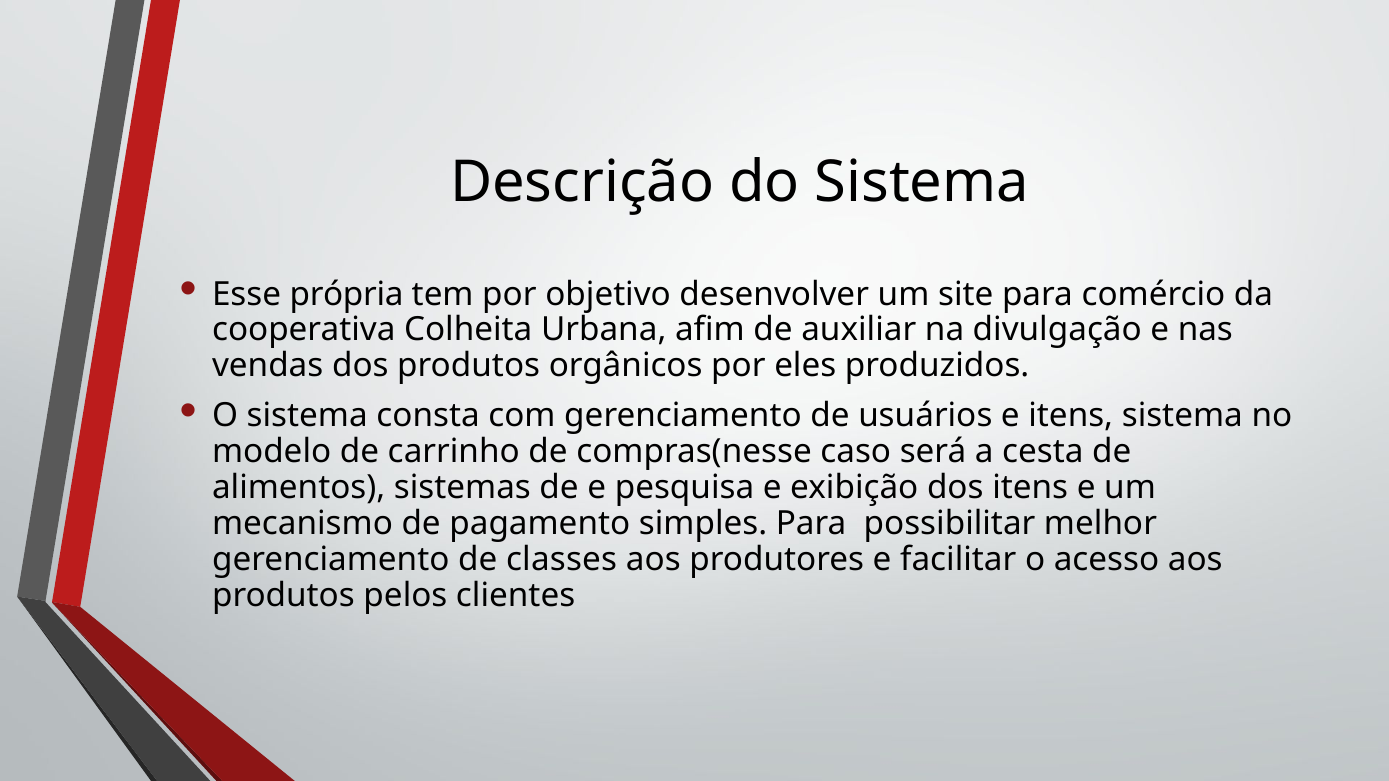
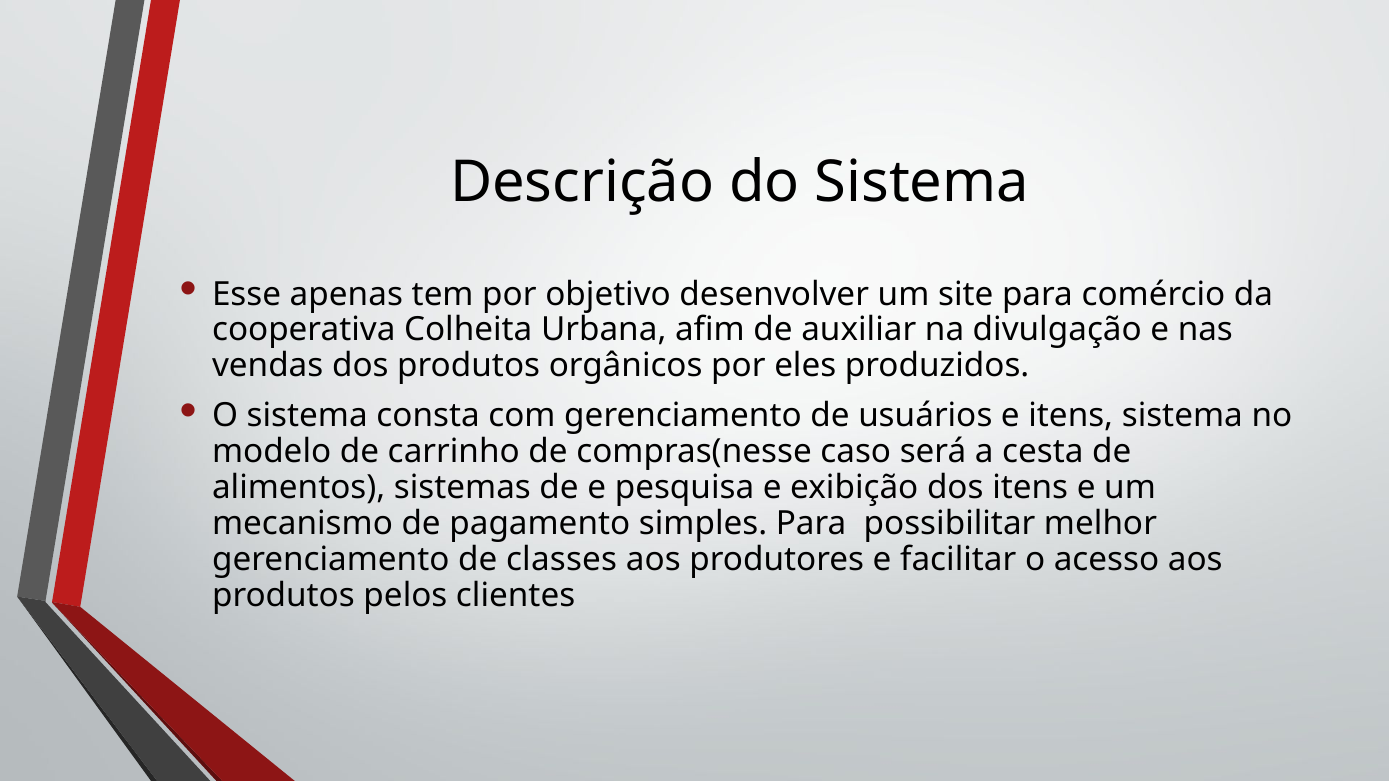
própria: própria -> apenas
